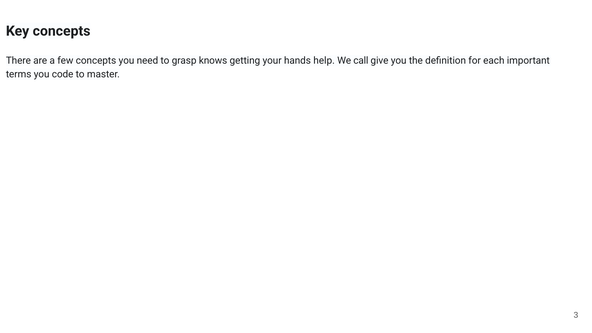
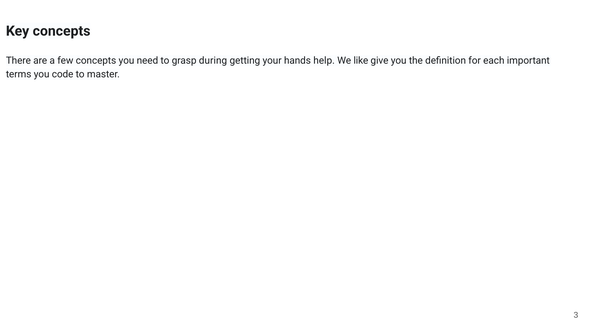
knows: knows -> during
call: call -> like
